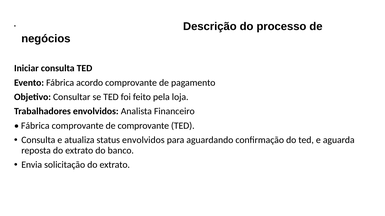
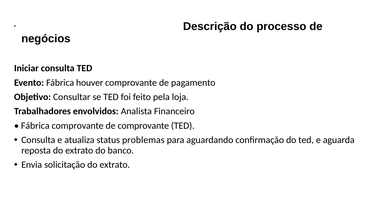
acordo: acordo -> houver
status envolvidos: envolvidos -> problemas
